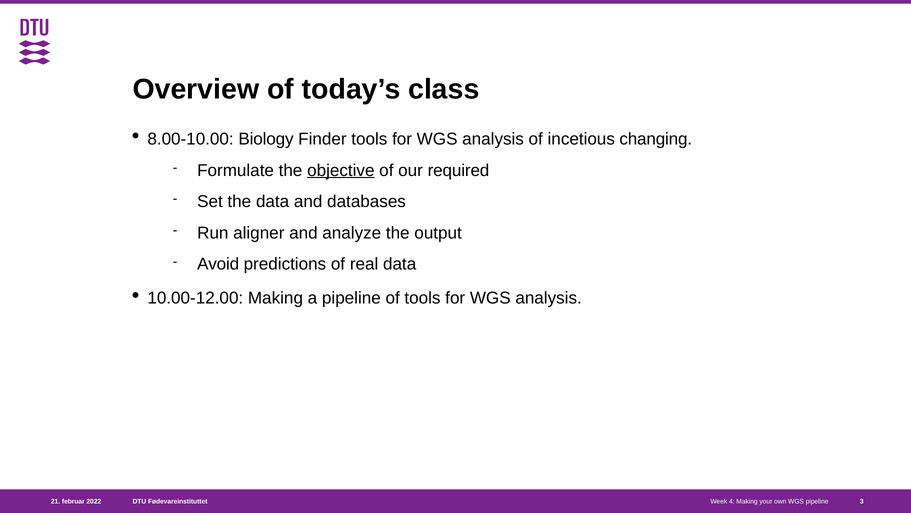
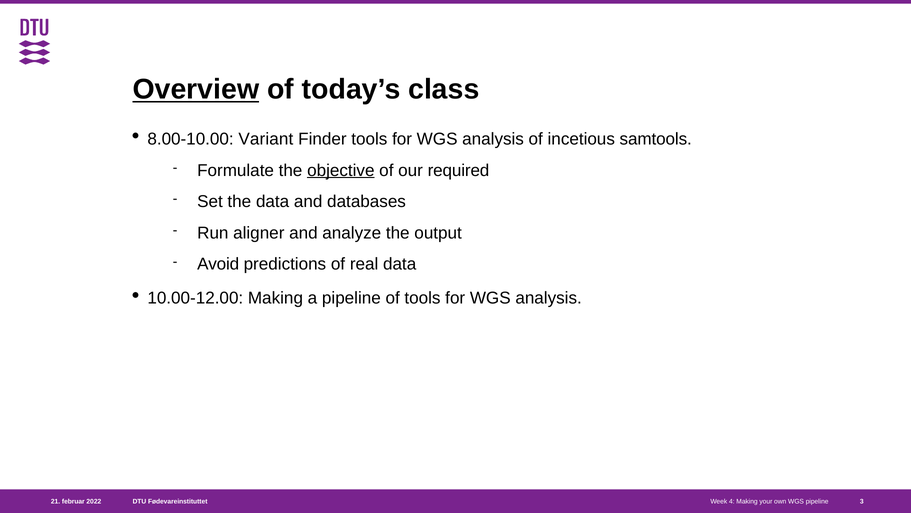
Overview underline: none -> present
Biology: Biology -> Variant
changing: changing -> samtools
